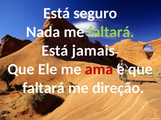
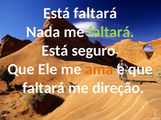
Está seguro: seguro -> faltará
jamais: jamais -> seguro
ama colour: red -> orange
